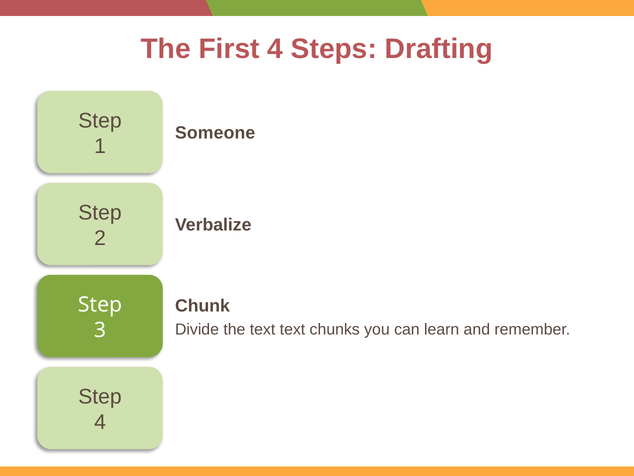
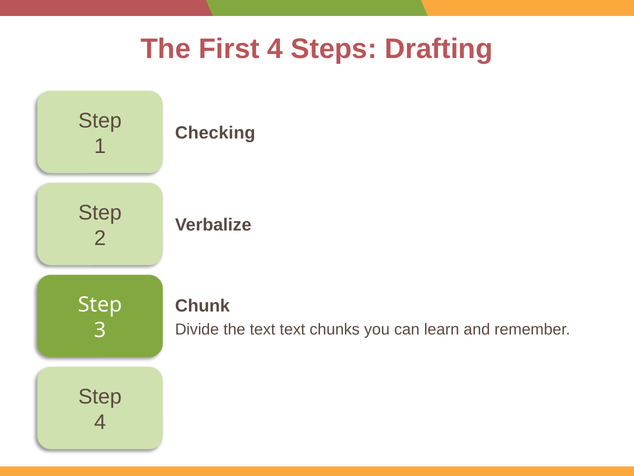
Someone: Someone -> Checking
